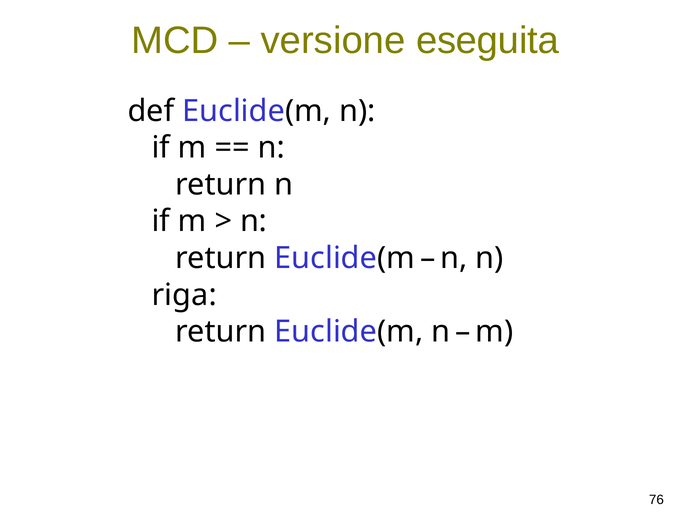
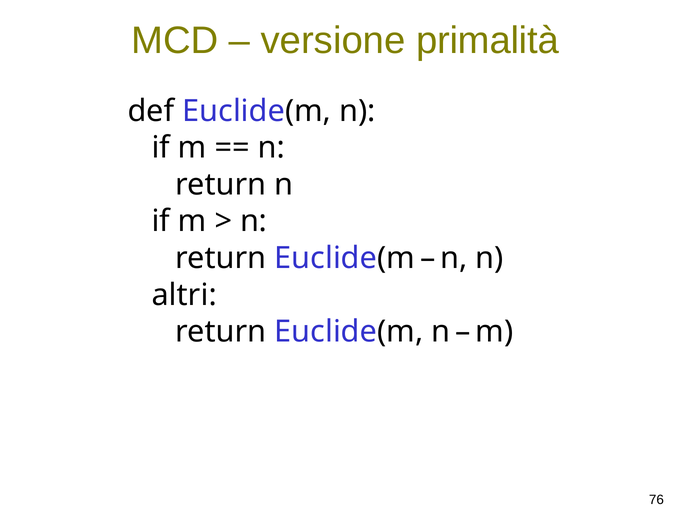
eseguita: eseguita -> primalità
riga: riga -> altri
